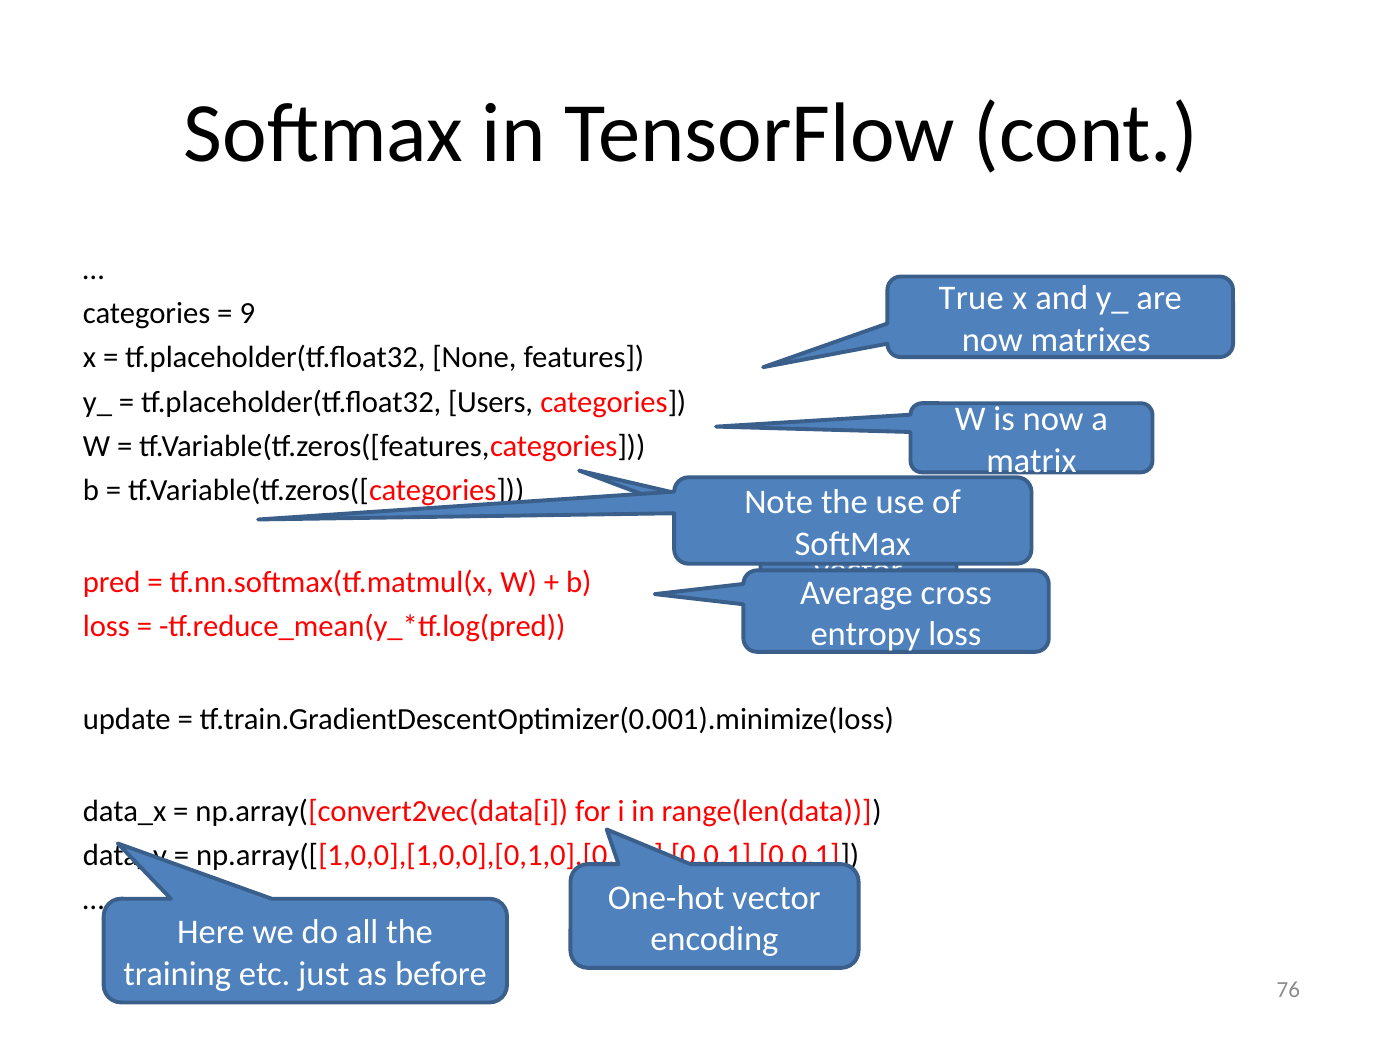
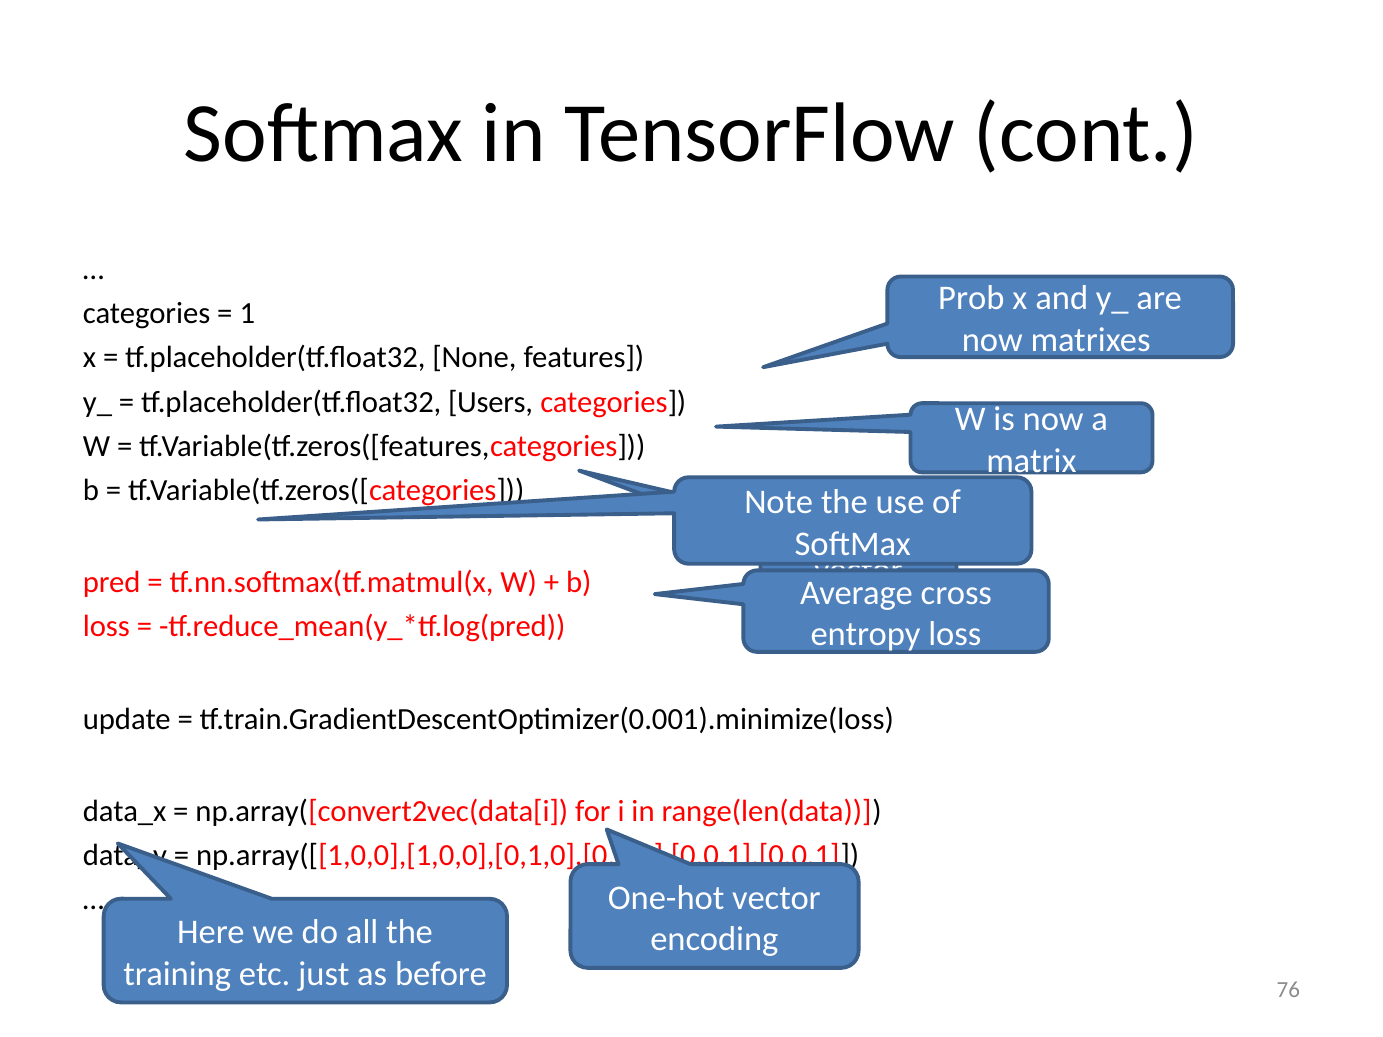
True: True -> Prob
9: 9 -> 1
